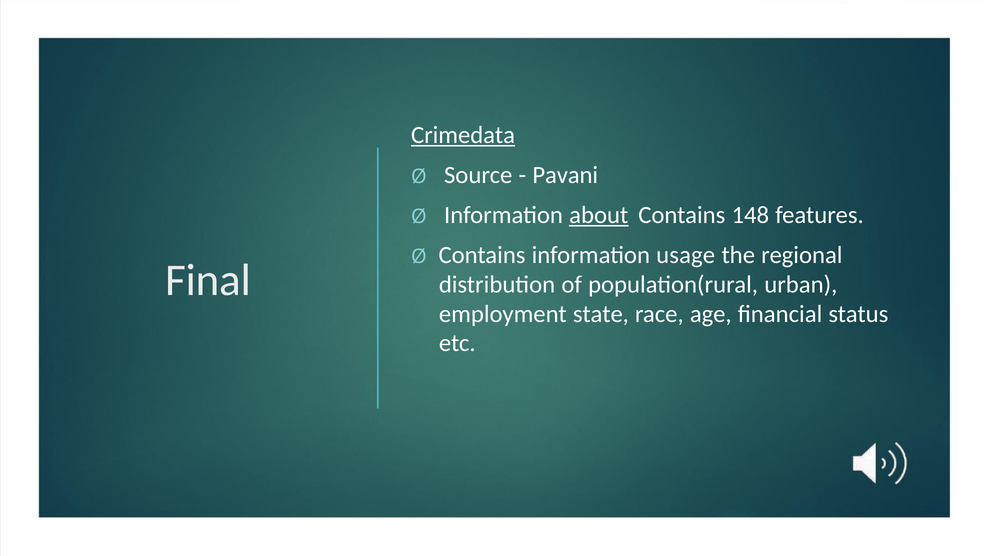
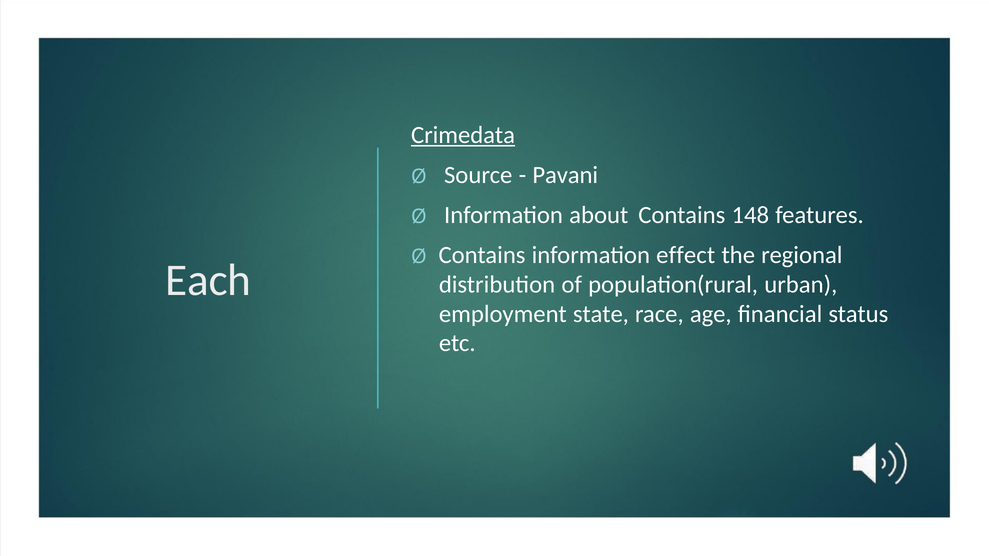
about underline: present -> none
usage: usage -> effect
Final: Final -> Each
